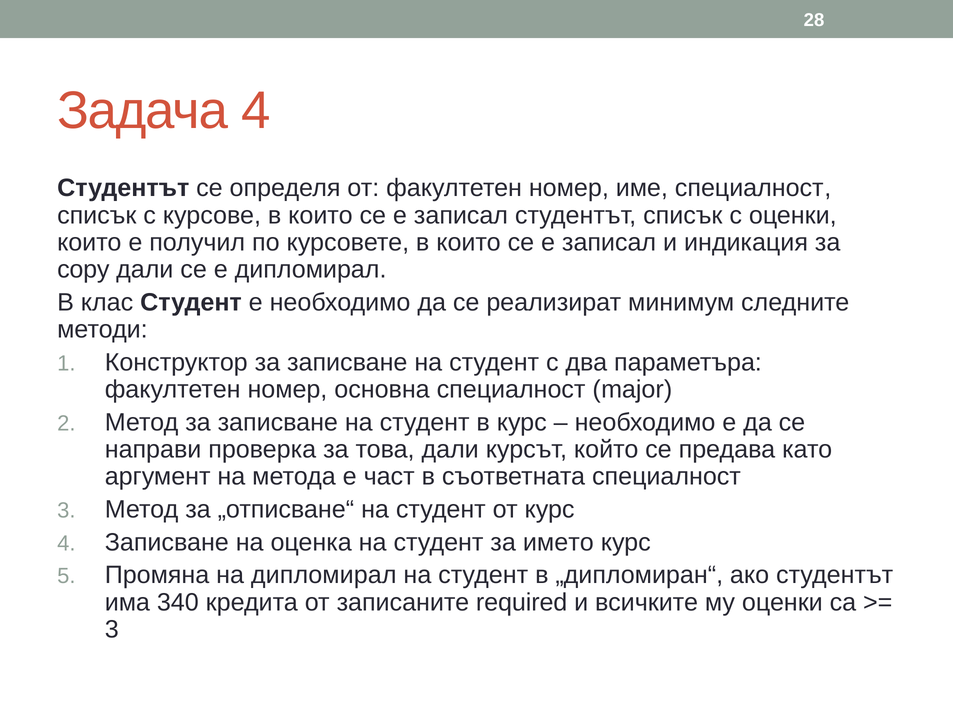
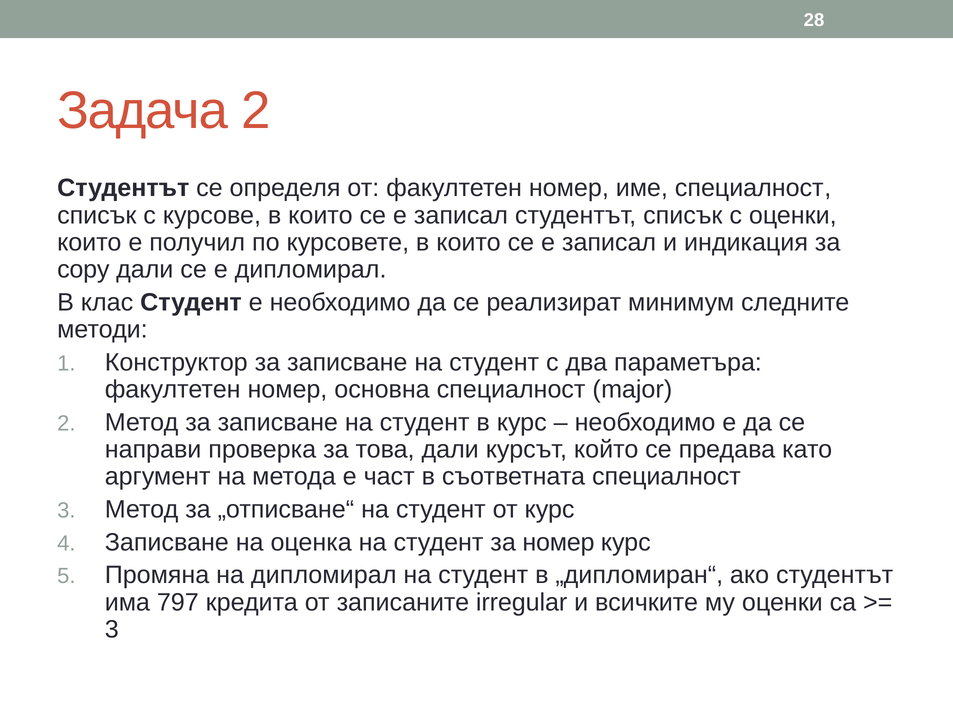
Задача 4: 4 -> 2
за името: името -> номер
340: 340 -> 797
required: required -> irregular
